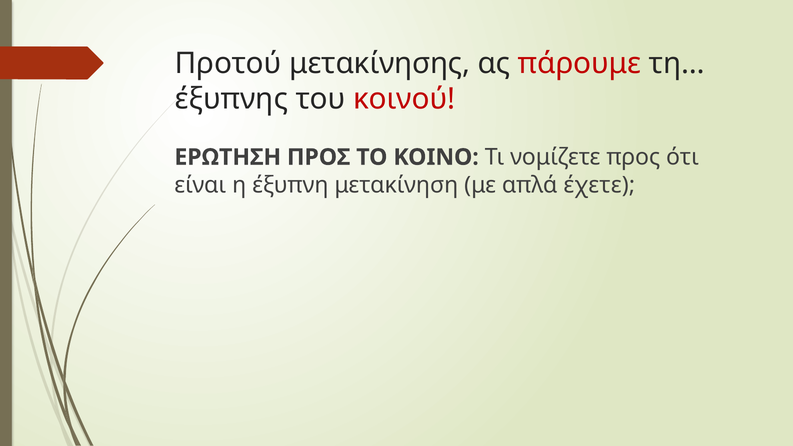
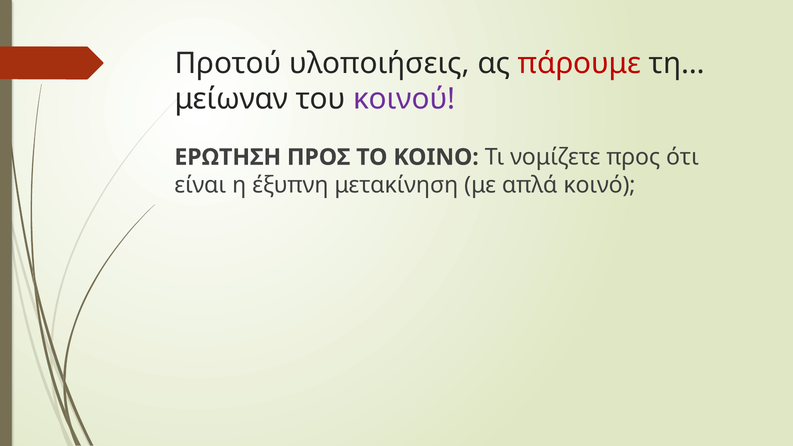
μετακίνησης: μετακίνησης -> υλοποιήσεις
έξυπνης: έξυπνης -> μείωναν
κοινού colour: red -> purple
έχετε: έχετε -> κοινό
